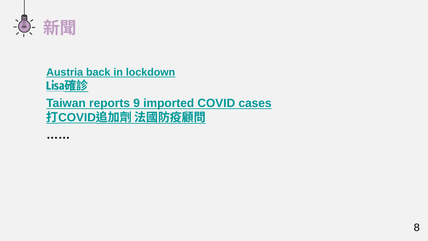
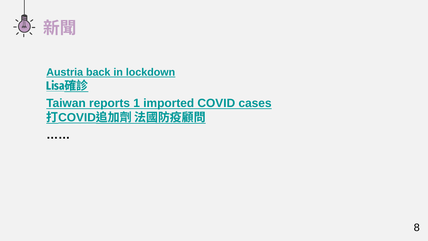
9: 9 -> 1
